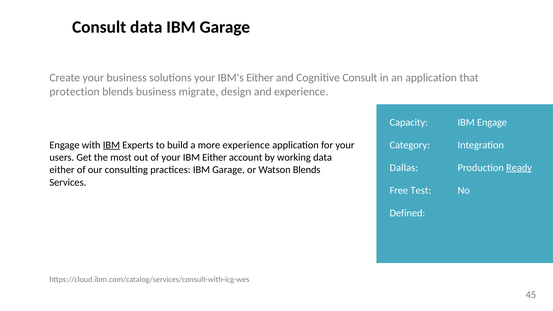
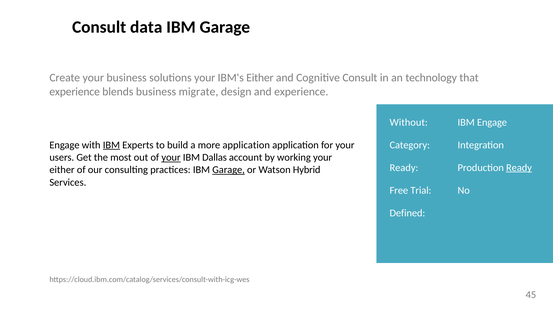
an application: application -> technology
protection at (75, 92): protection -> experience
Capacity: Capacity -> Without
more experience: experience -> application
your at (171, 157) underline: none -> present
IBM Either: Either -> Dallas
working data: data -> your
Dallas at (404, 168): Dallas -> Ready
Garage at (229, 170) underline: none -> present
Watson Blends: Blends -> Hybrid
Test: Test -> Trial
